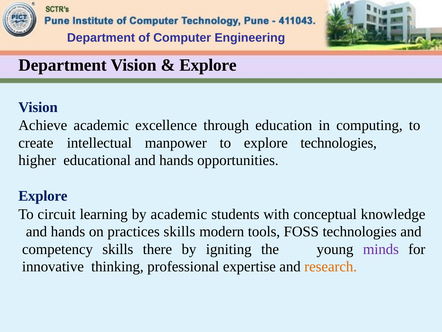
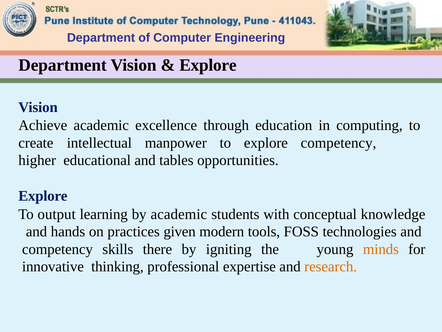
explore technologies: technologies -> competency
educational and hands: hands -> tables
circuit: circuit -> output
practices skills: skills -> given
minds colour: purple -> orange
